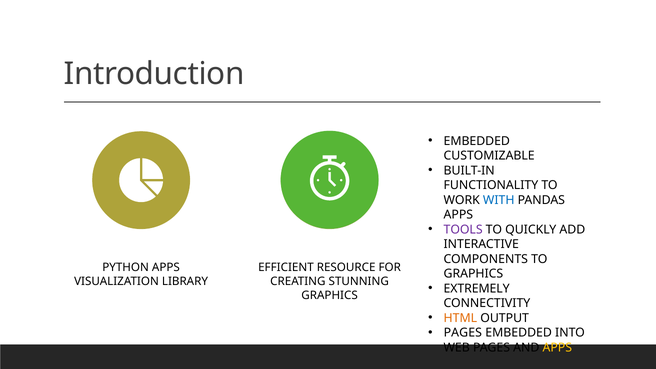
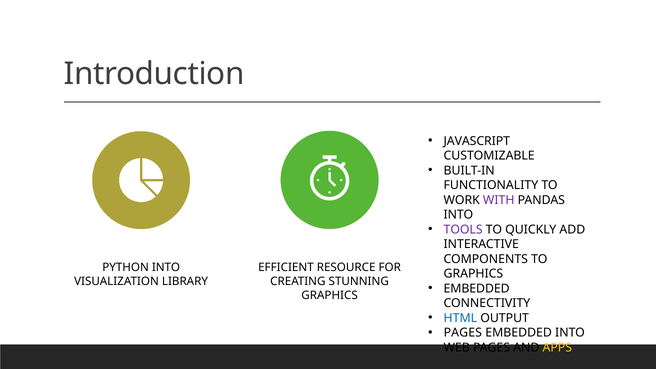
EMBEDDED at (477, 141): EMBEDDED -> JAVASCRIPT
WITH colour: blue -> purple
APPS at (458, 215): APPS -> INTO
APPS at (166, 267): APPS -> INTO
EXTREMELY at (477, 289): EXTREMELY -> EMBEDDED
HTML colour: orange -> blue
